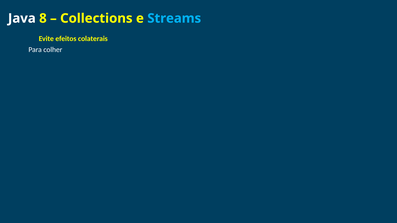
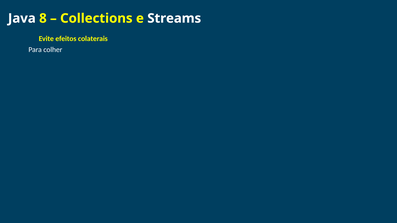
Streams colour: light blue -> white
